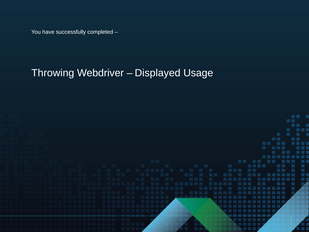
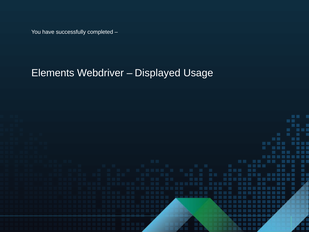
Throwing: Throwing -> Elements
